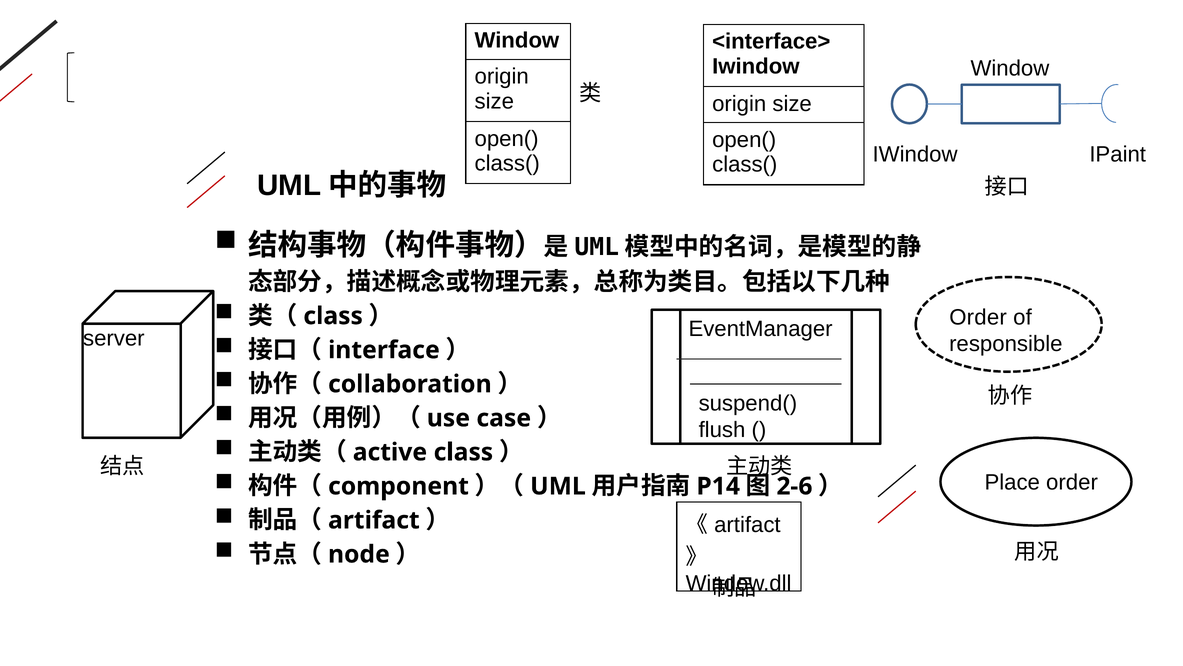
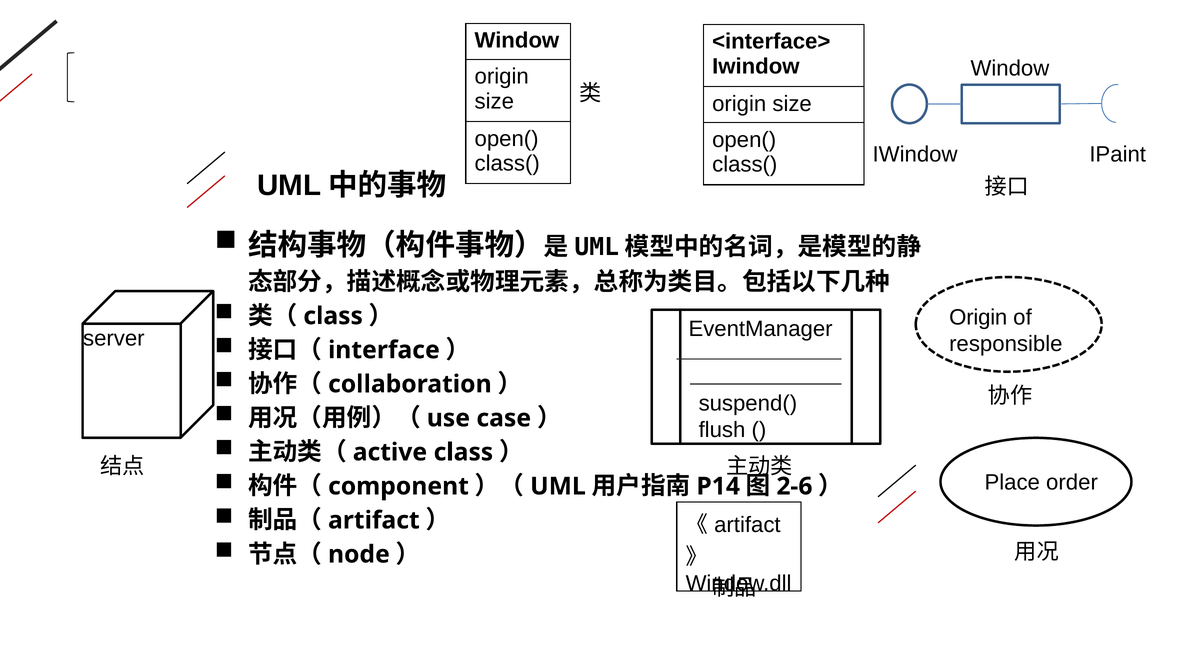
Order at (978, 317): Order -> Origin
